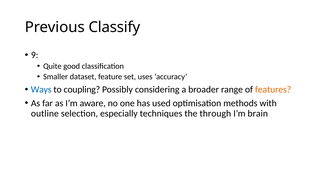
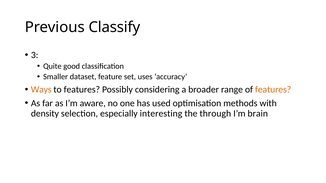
9: 9 -> 3
Ways colour: blue -> orange
to coupling: coupling -> features
outline: outline -> density
techniques: techniques -> interesting
